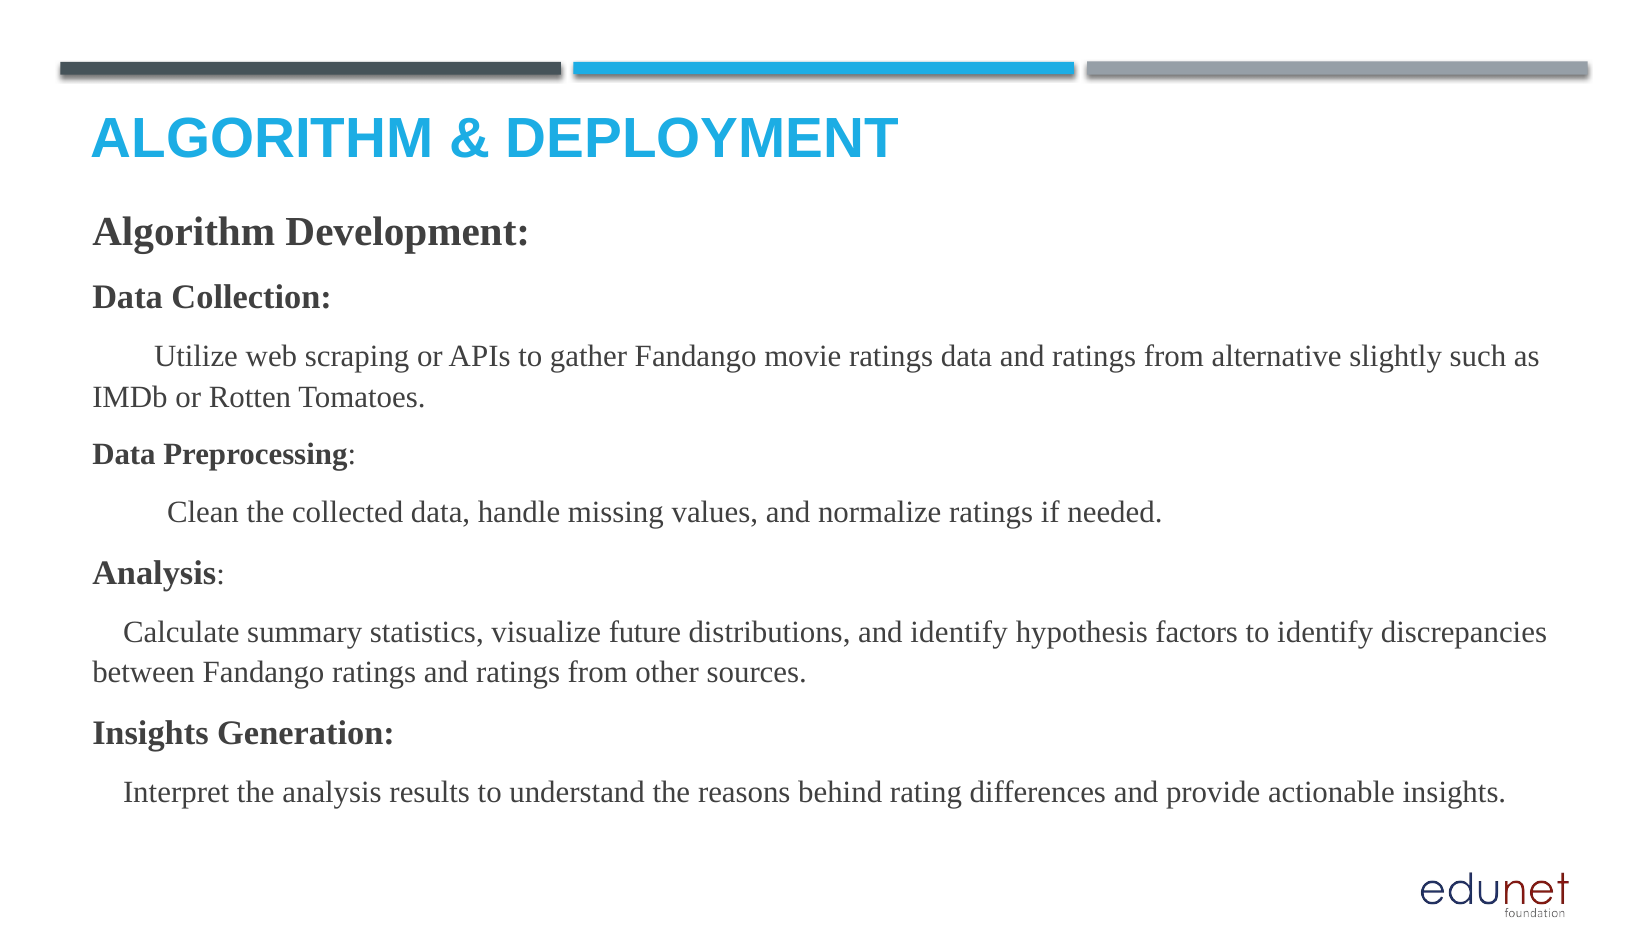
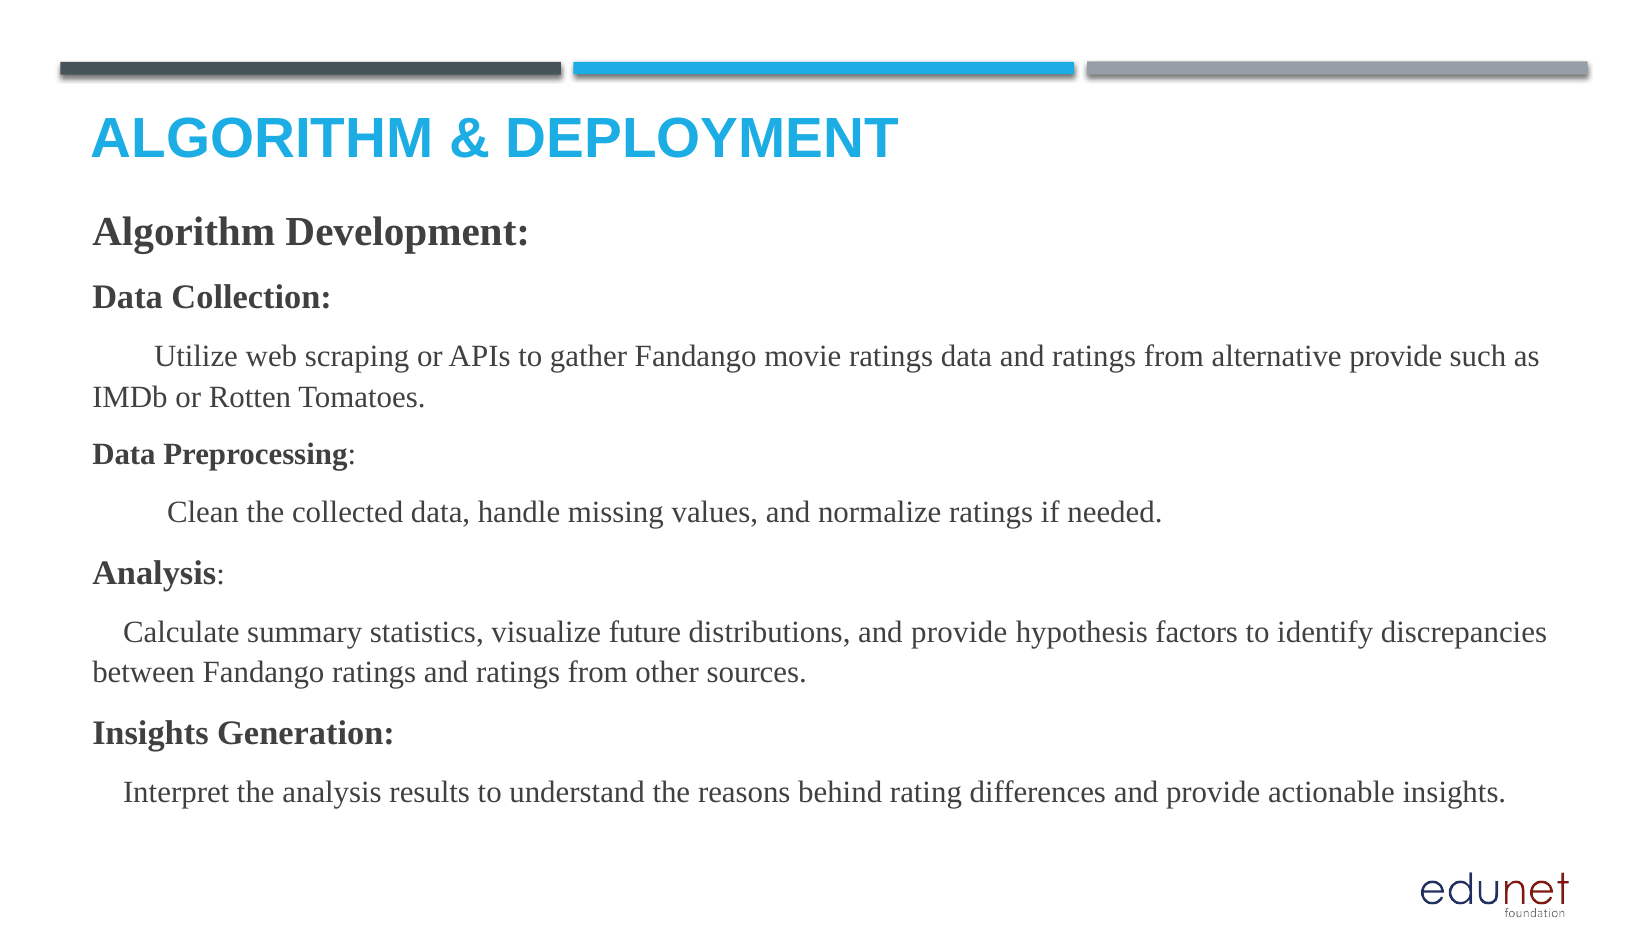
alternative slightly: slightly -> provide
distributions and identify: identify -> provide
